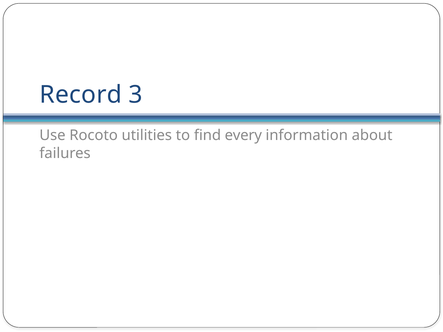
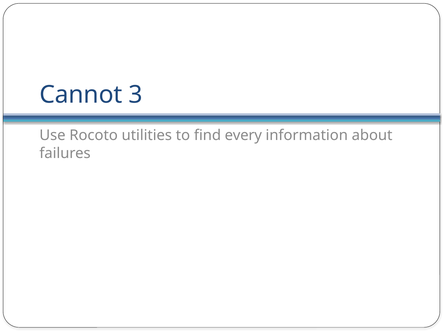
Record: Record -> Cannot
